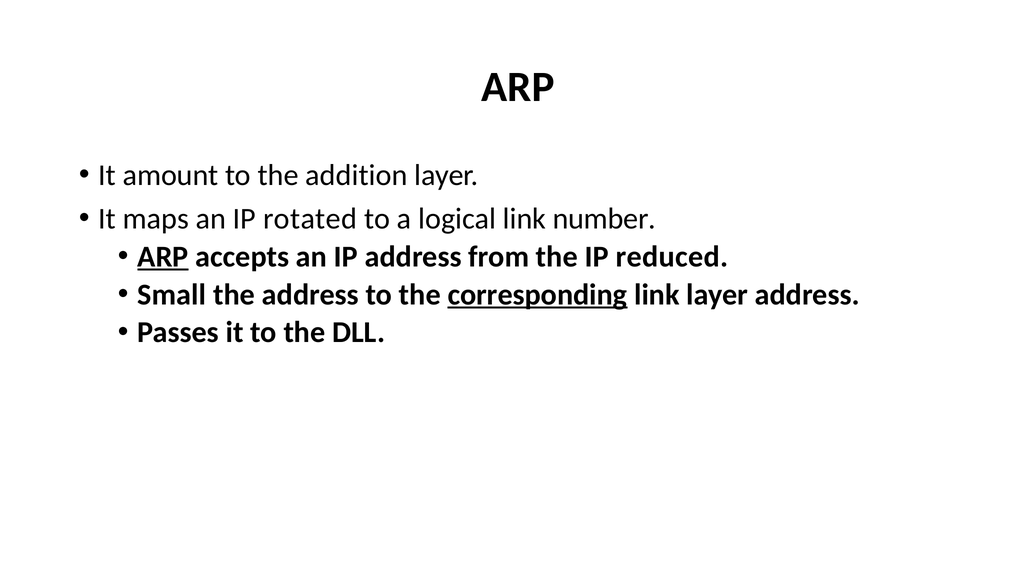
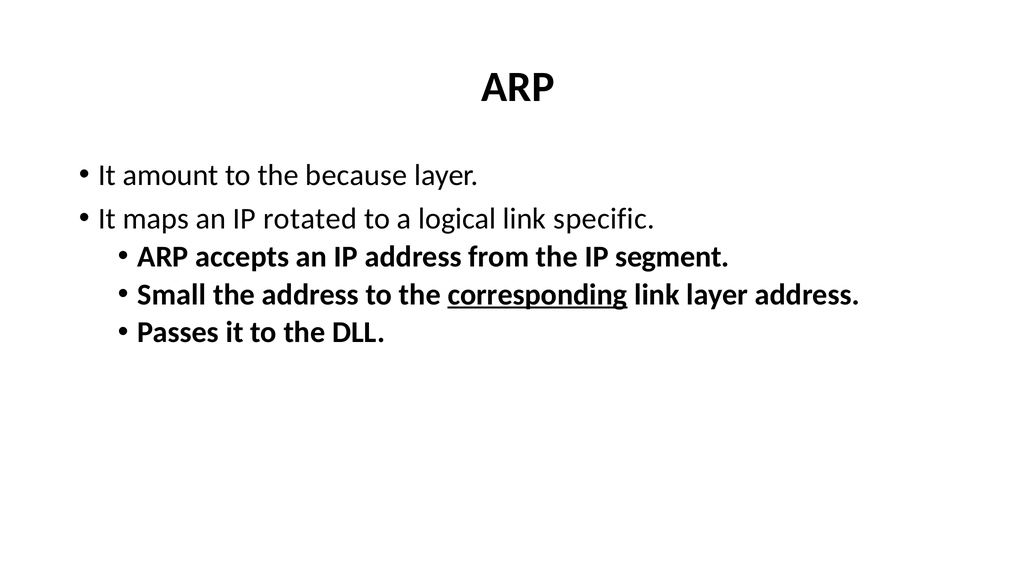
addition: addition -> because
number: number -> specific
ARP at (163, 256) underline: present -> none
reduced: reduced -> segment
